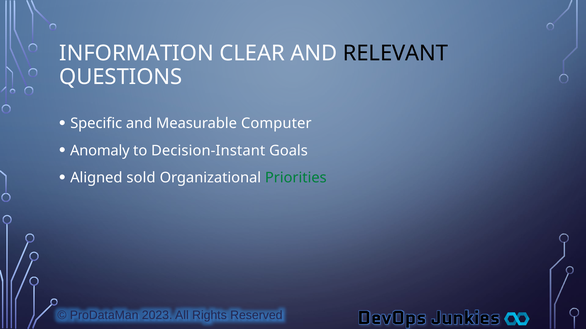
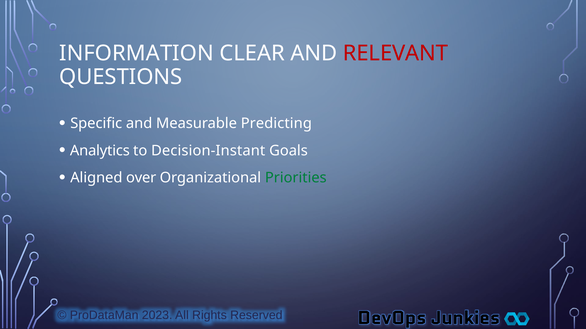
RELEVANT colour: black -> red
Computer: Computer -> Predicting
Anomaly: Anomaly -> Analytics
sold: sold -> over
